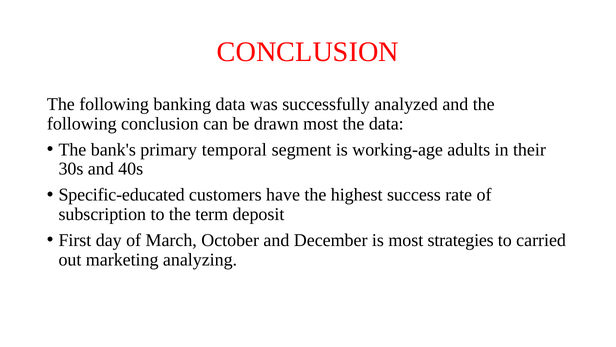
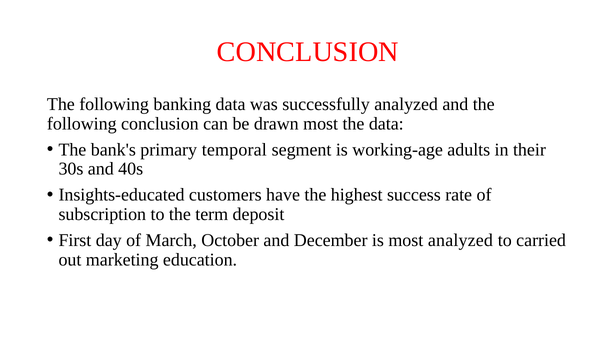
Specific-educated: Specific-educated -> Insights-educated
most strategies: strategies -> analyzed
analyzing: analyzing -> education
